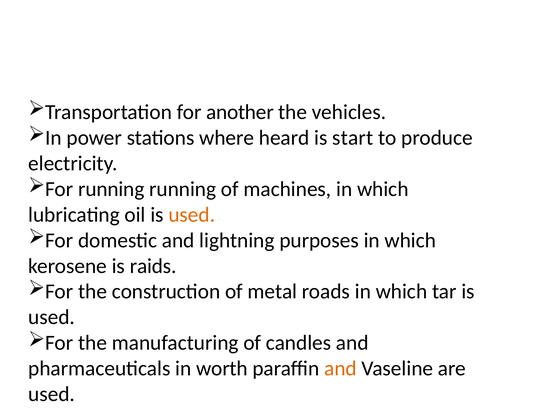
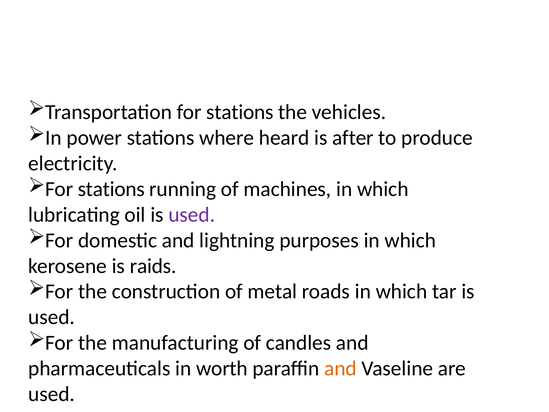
Transportation for another: another -> stations
start: start -> after
running at (111, 189): running -> stations
used at (192, 215) colour: orange -> purple
